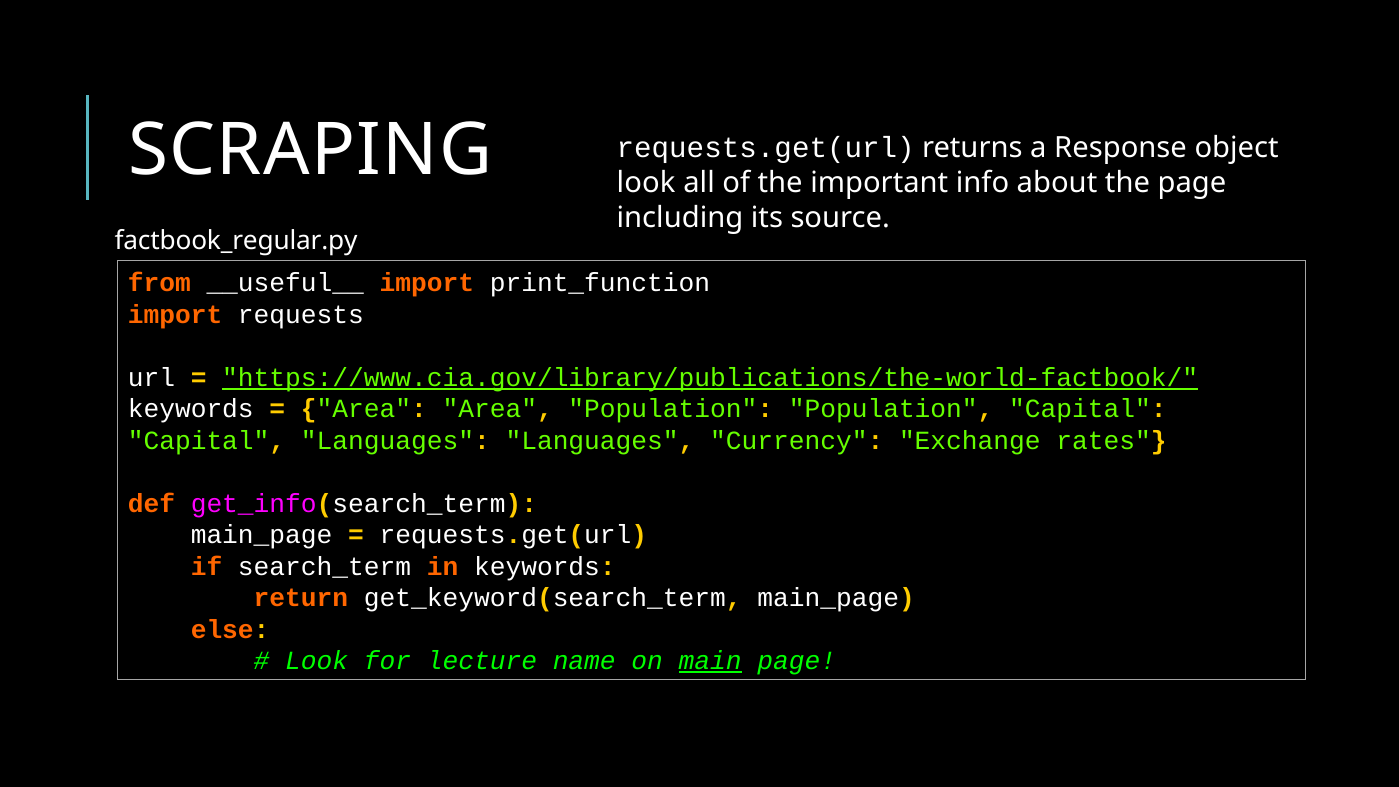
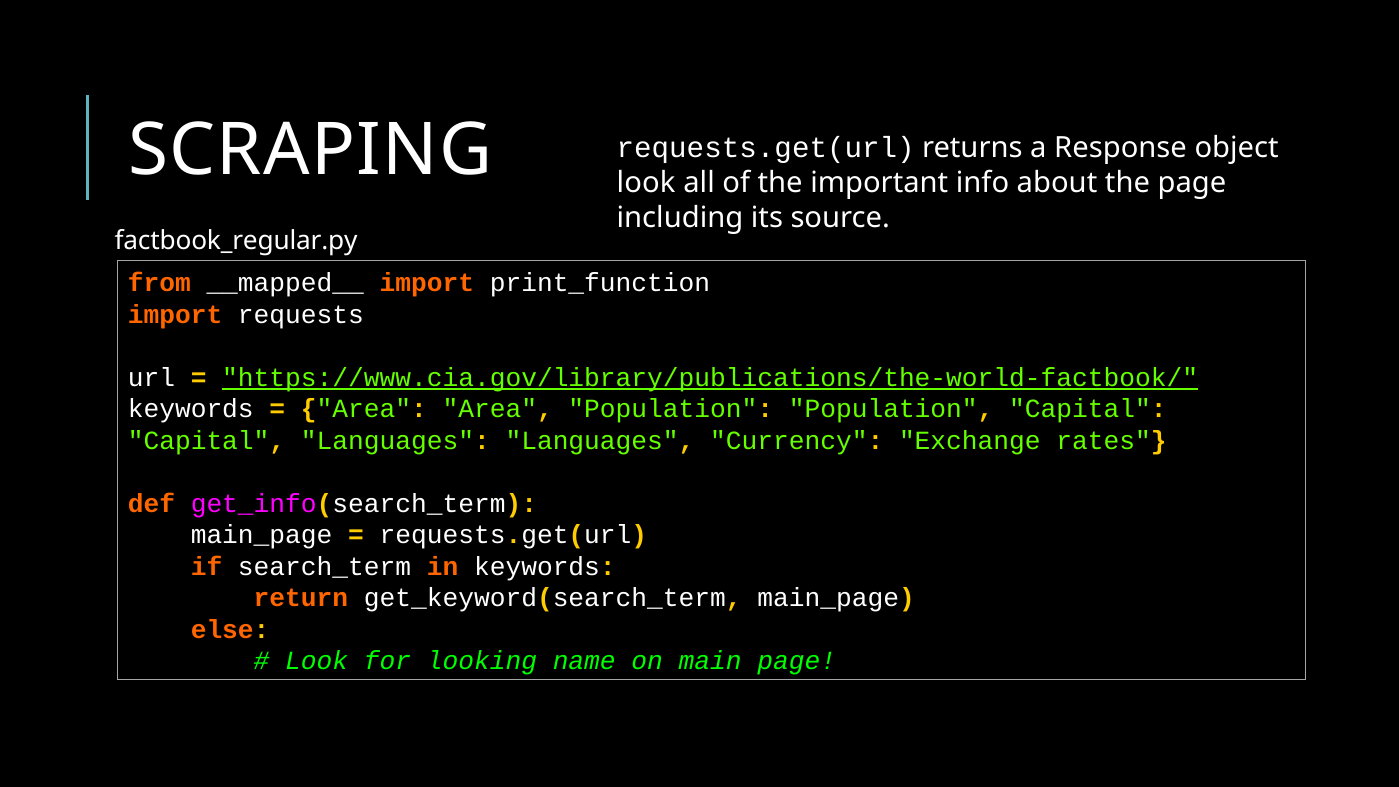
__useful__: __useful__ -> __mapped__
lecture: lecture -> looking
main underline: present -> none
